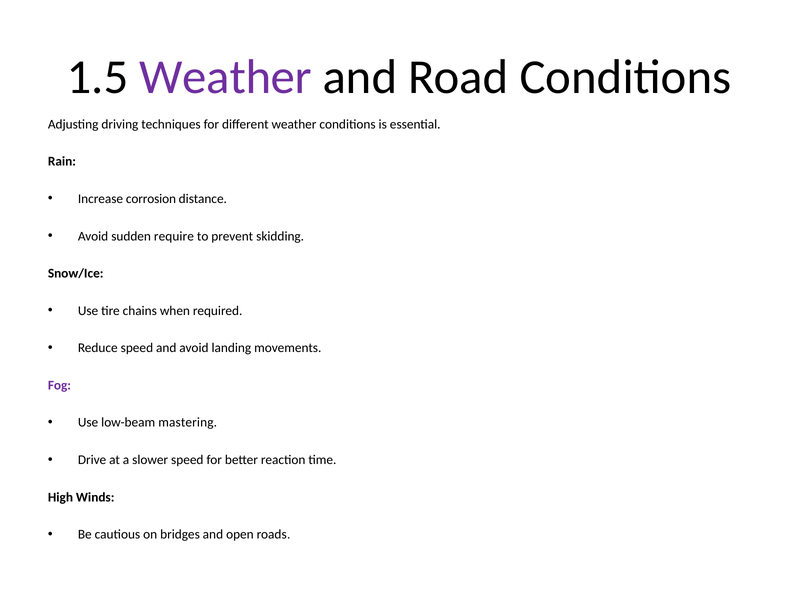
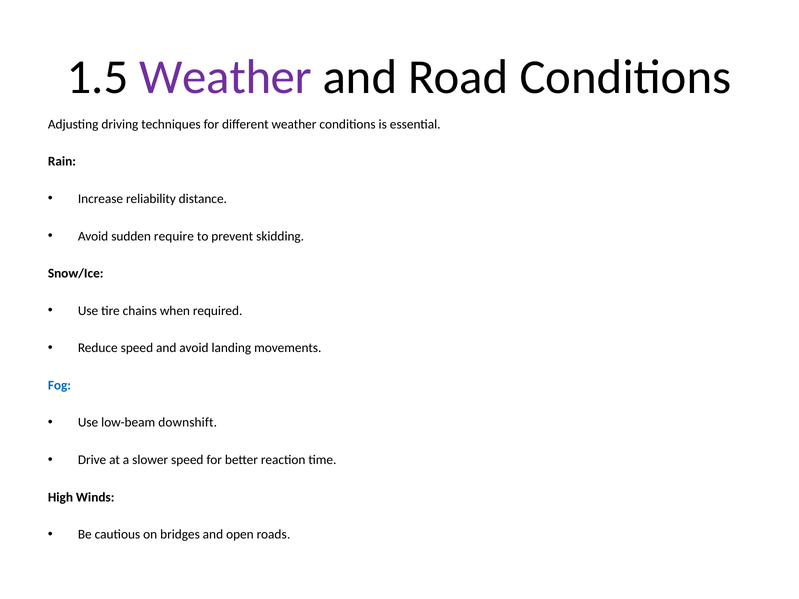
corrosion: corrosion -> reliability
Fog colour: purple -> blue
mastering: mastering -> downshift
